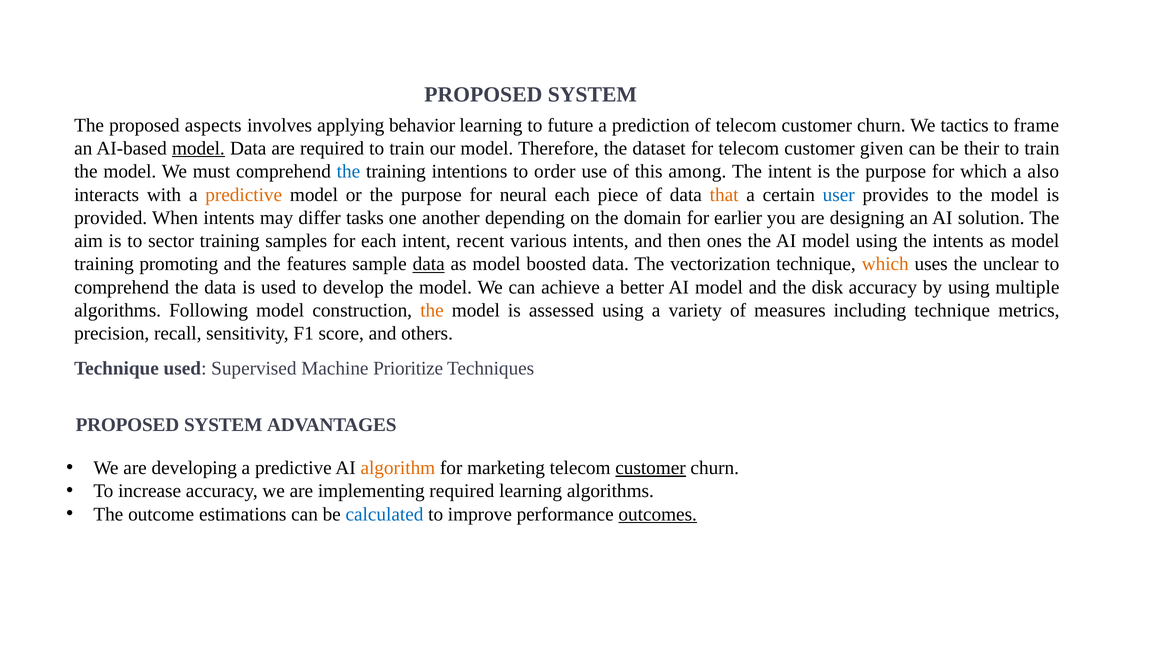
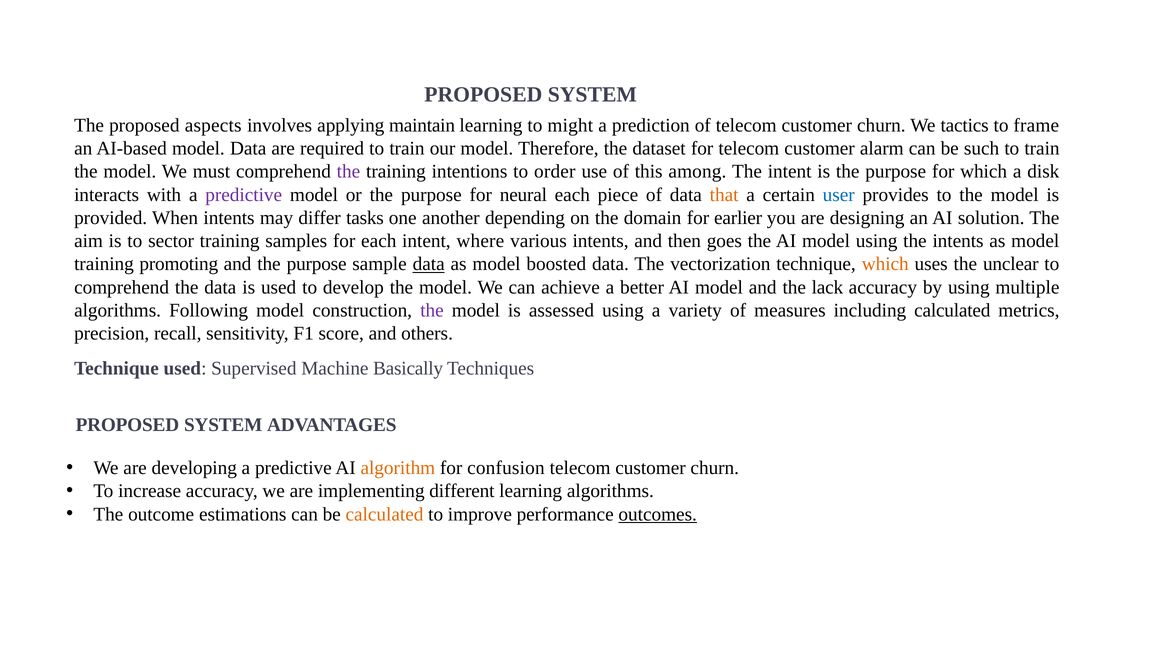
behavior: behavior -> maintain
future: future -> might
model at (198, 148) underline: present -> none
given: given -> alarm
their: their -> such
the at (348, 171) colour: blue -> purple
also: also -> disk
predictive at (244, 195) colour: orange -> purple
recent: recent -> where
ones: ones -> goes
and the features: features -> purpose
disk: disk -> lack
the at (432, 310) colour: orange -> purple
including technique: technique -> calculated
Prioritize: Prioritize -> Basically
marketing: marketing -> confusion
customer at (651, 468) underline: present -> none
implementing required: required -> different
calculated at (384, 514) colour: blue -> orange
